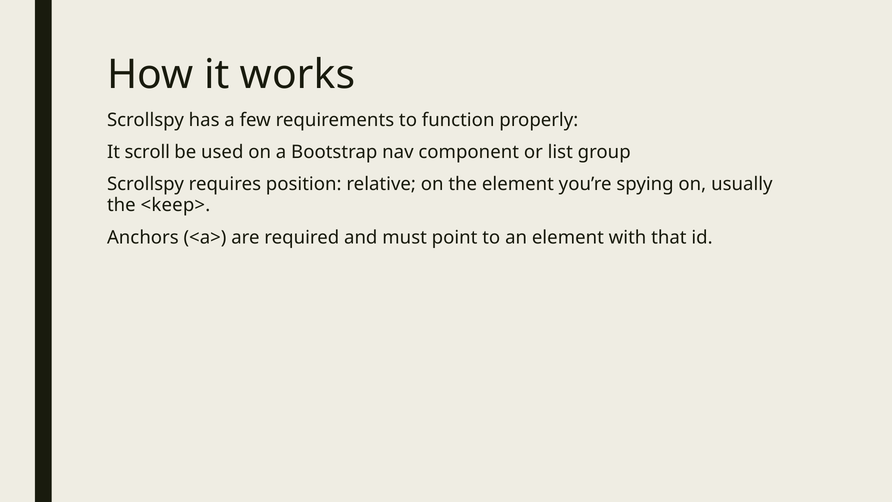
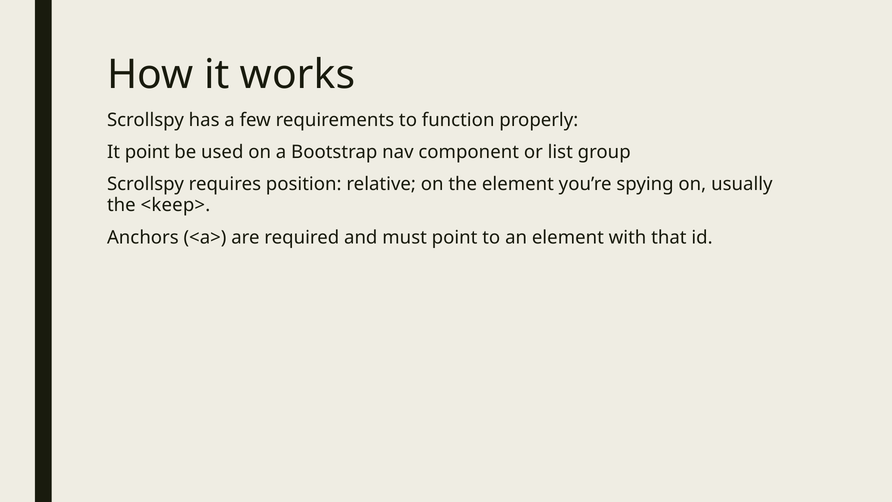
It scroll: scroll -> point
